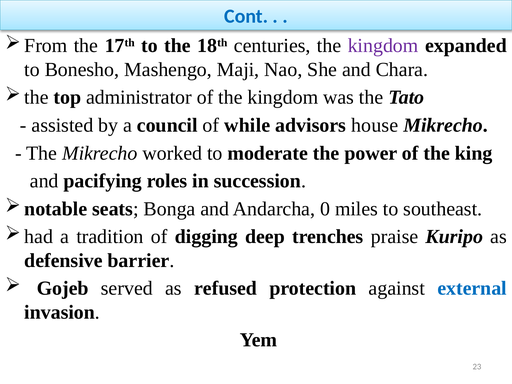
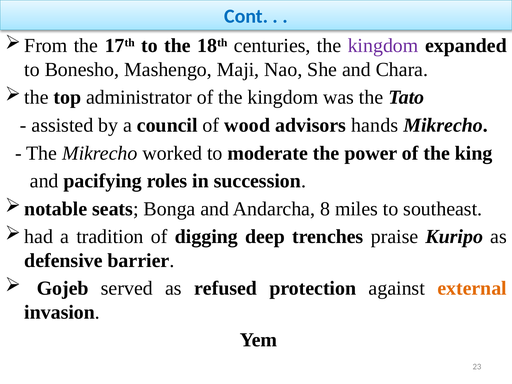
while: while -> wood
house: house -> hands
0: 0 -> 8
external colour: blue -> orange
